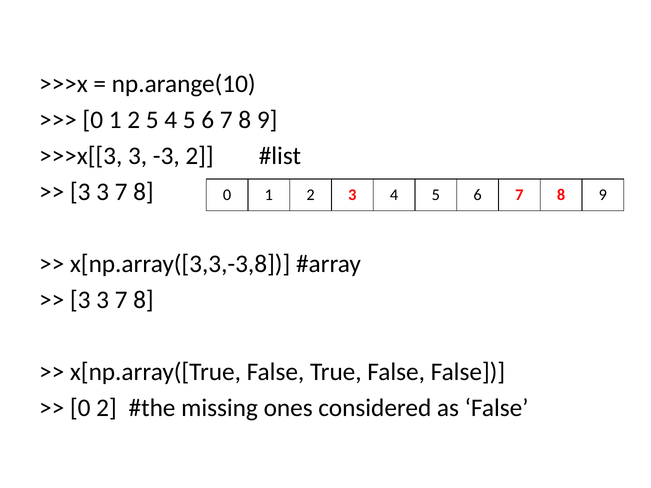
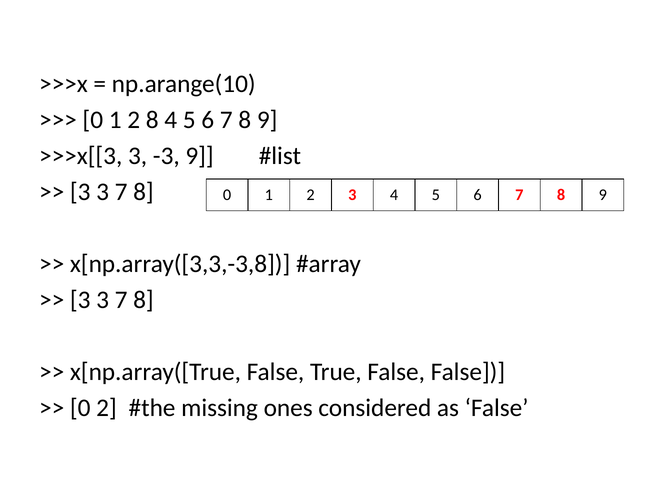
2 5: 5 -> 8
-3 2: 2 -> 9
